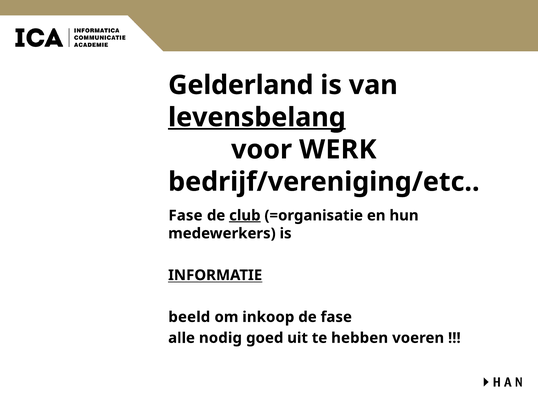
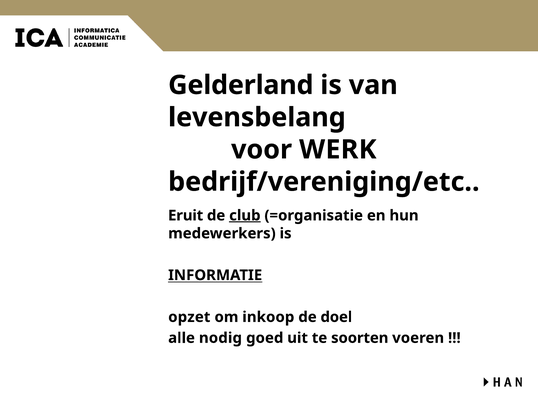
levensbelang underline: present -> none
Fase at (185, 216): Fase -> Eruit
beeld: beeld -> opzet
de fase: fase -> doel
hebben: hebben -> soorten
